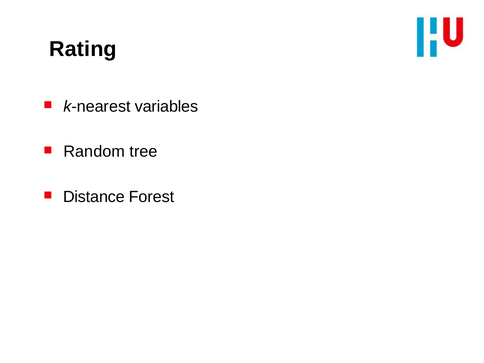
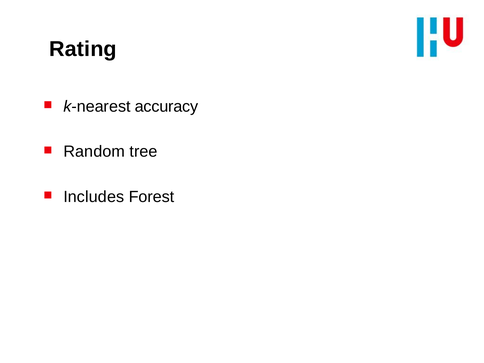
variables: variables -> accuracy
Distance: Distance -> Includes
